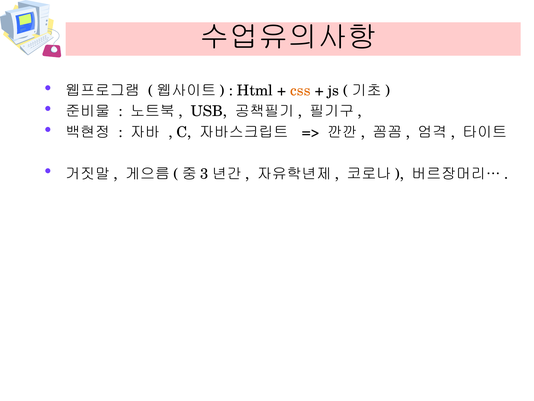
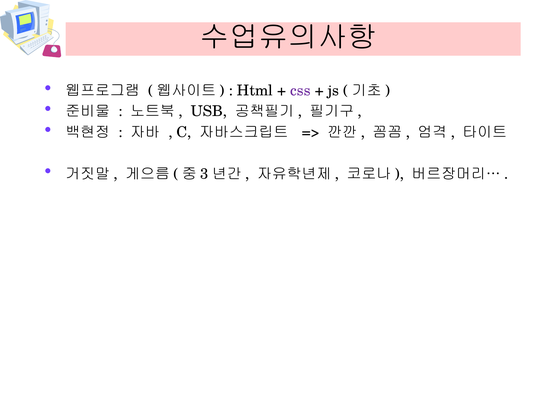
css colour: orange -> purple
